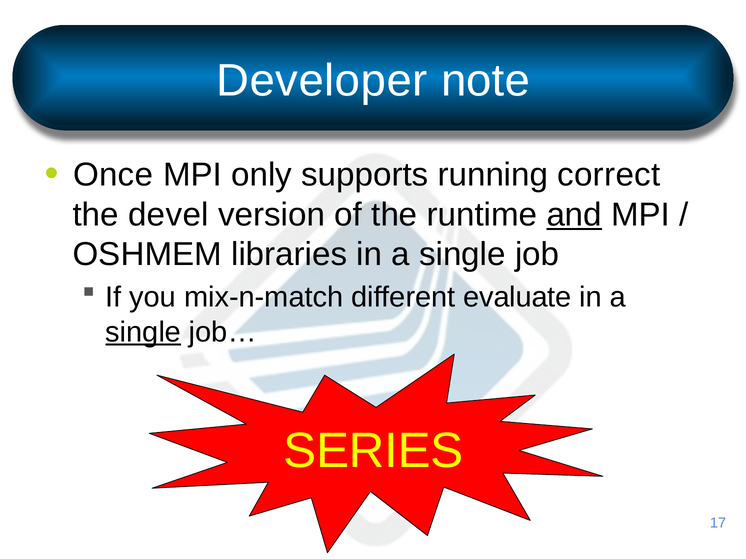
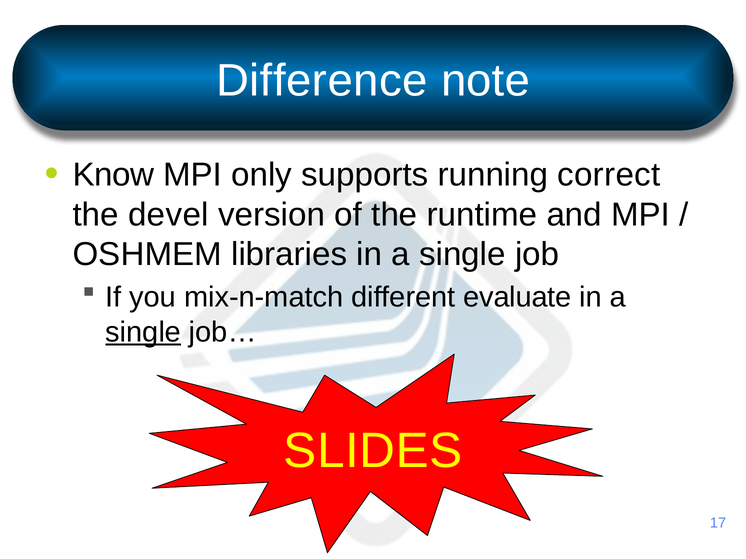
Developer: Developer -> Difference
Once: Once -> Know
and underline: present -> none
SERIES: SERIES -> SLIDES
